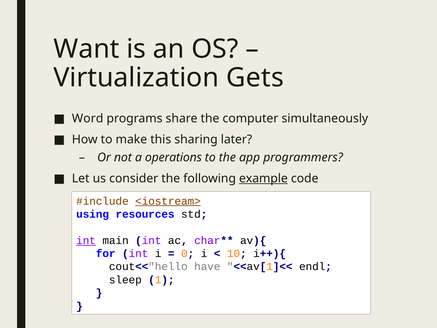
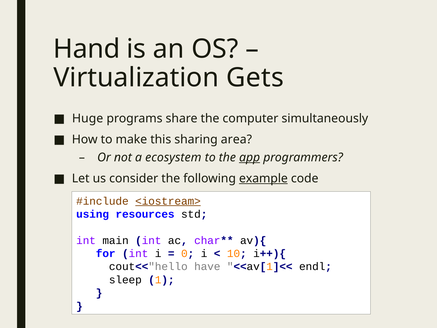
Want: Want -> Hand
Word: Word -> Huge
later: later -> area
operations: operations -> ecosystem
app underline: none -> present
int at (86, 240) underline: present -> none
